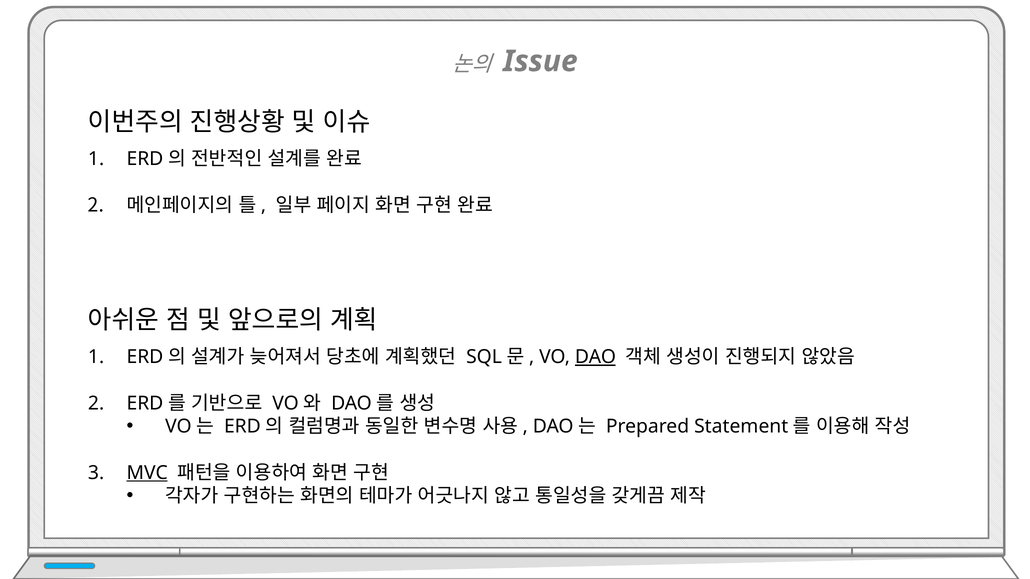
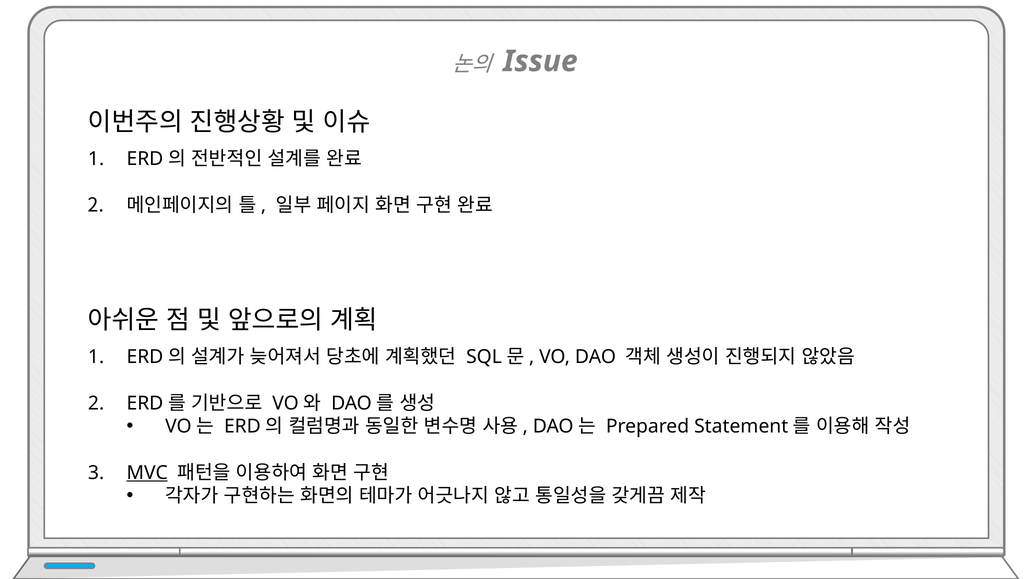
DAO underline: present -> none
